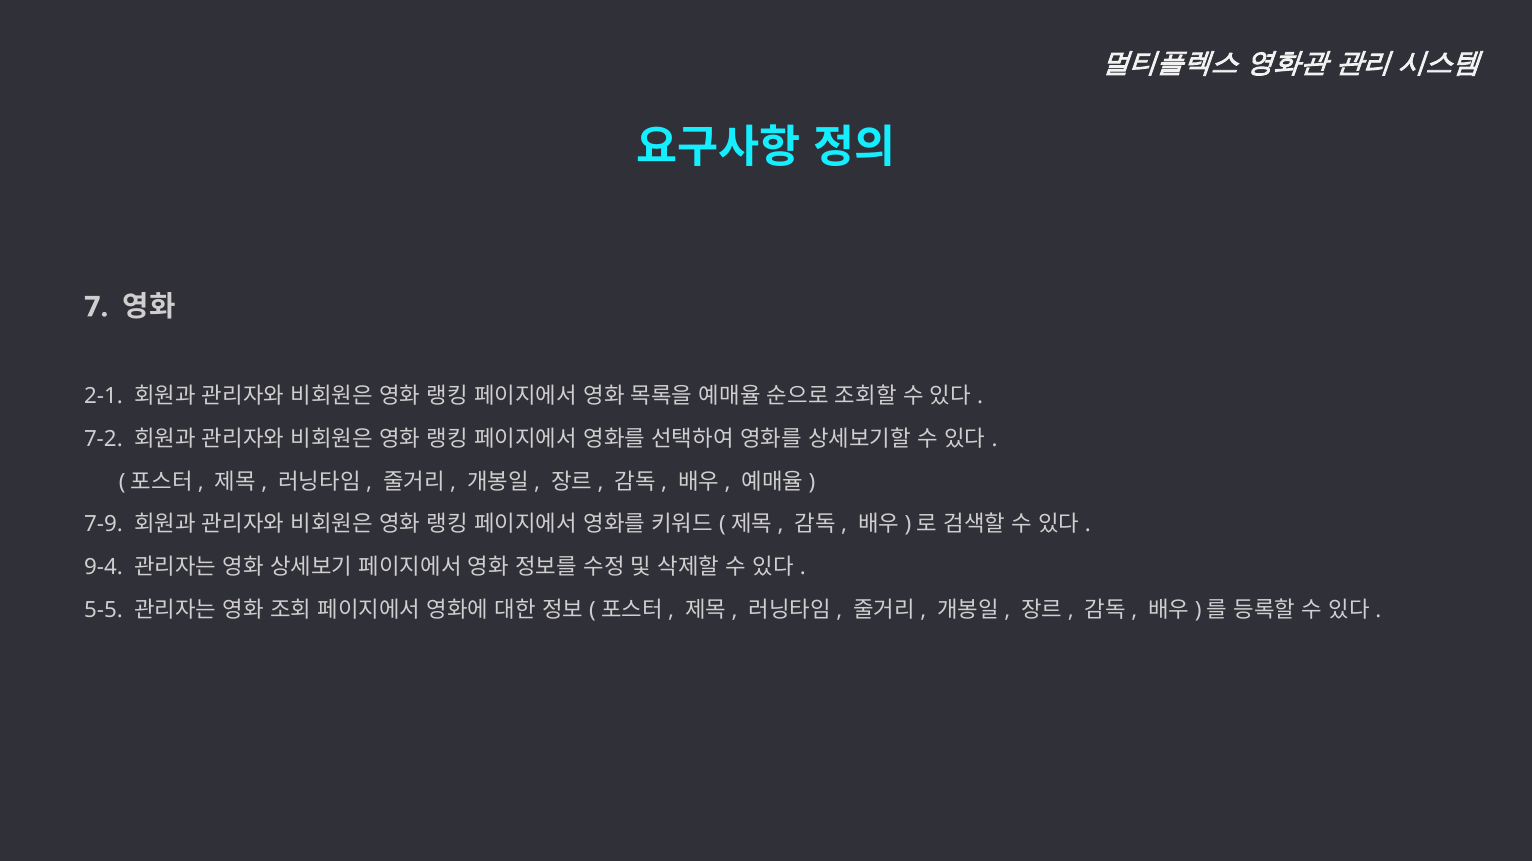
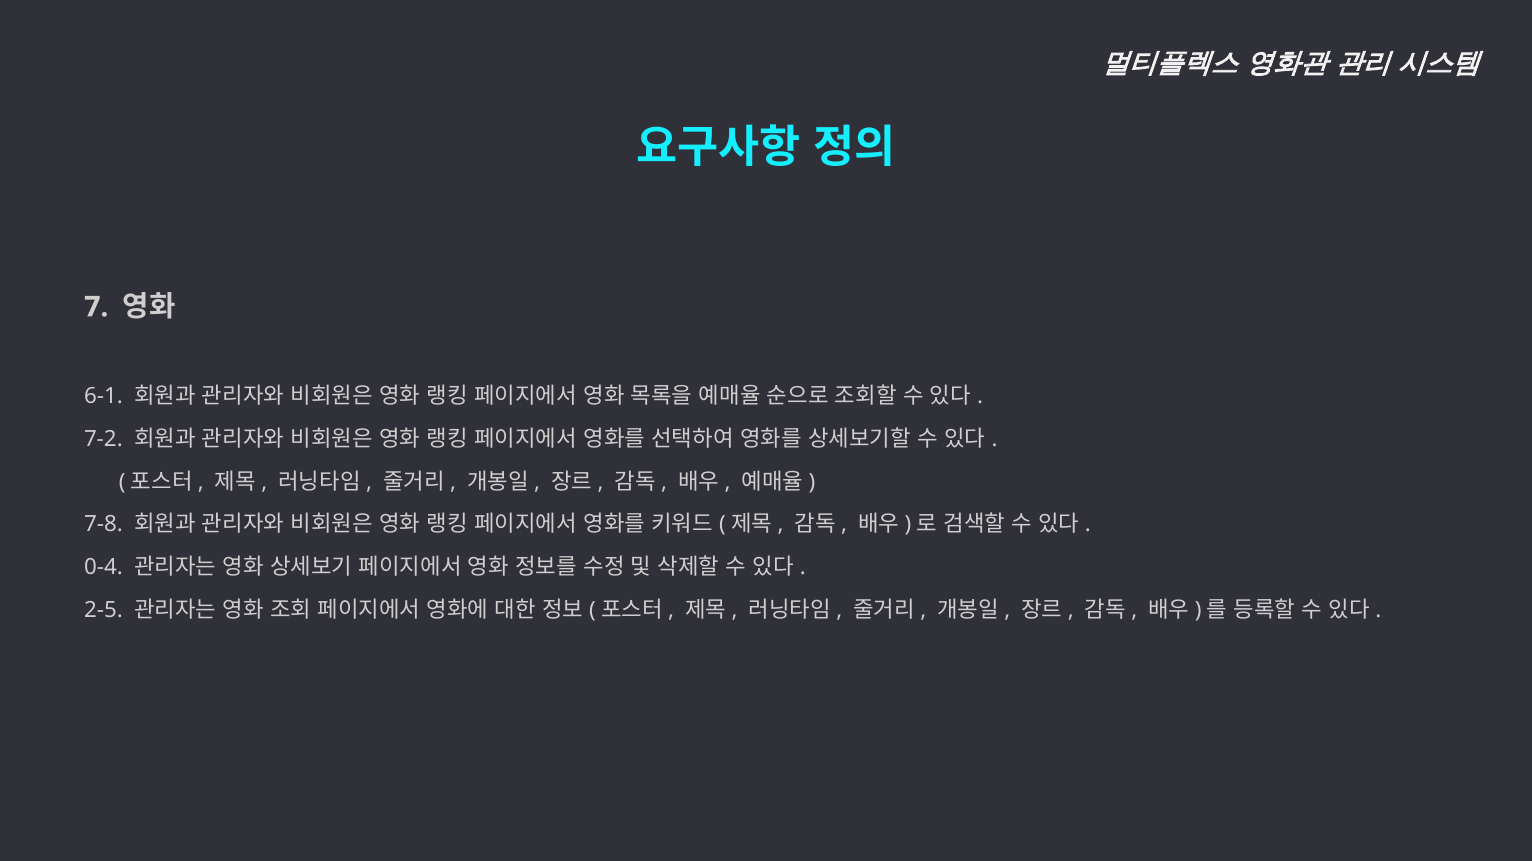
2-1: 2-1 -> 6-1
7-9: 7-9 -> 7-8
9-4: 9-4 -> 0-4
5-5: 5-5 -> 2-5
